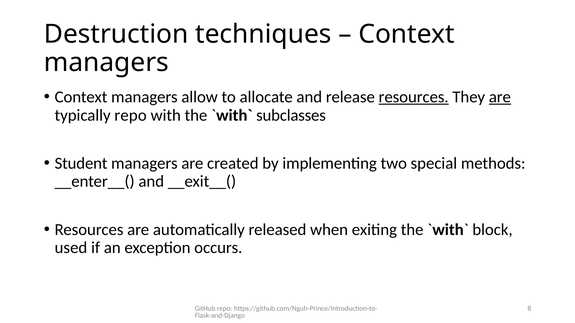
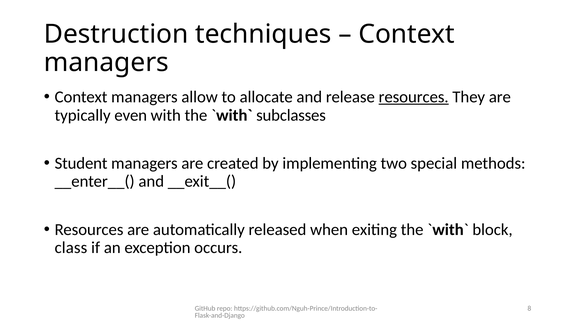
are at (500, 97) underline: present -> none
typically repo: repo -> even
used: used -> class
